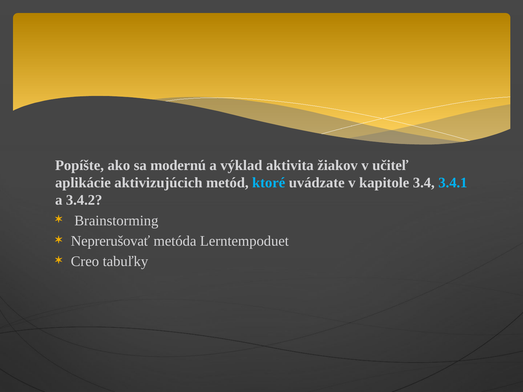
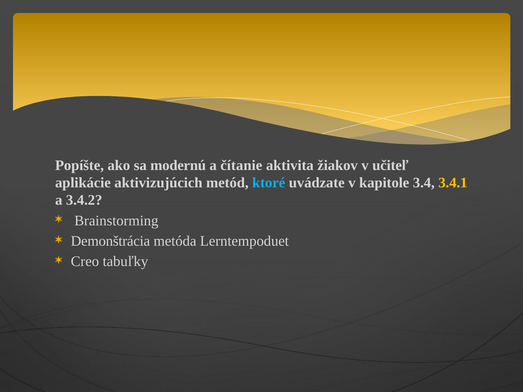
výklad: výklad -> čítanie
3.4.1 colour: light blue -> yellow
Neprerušovať: Neprerušovať -> Demonštrácia
